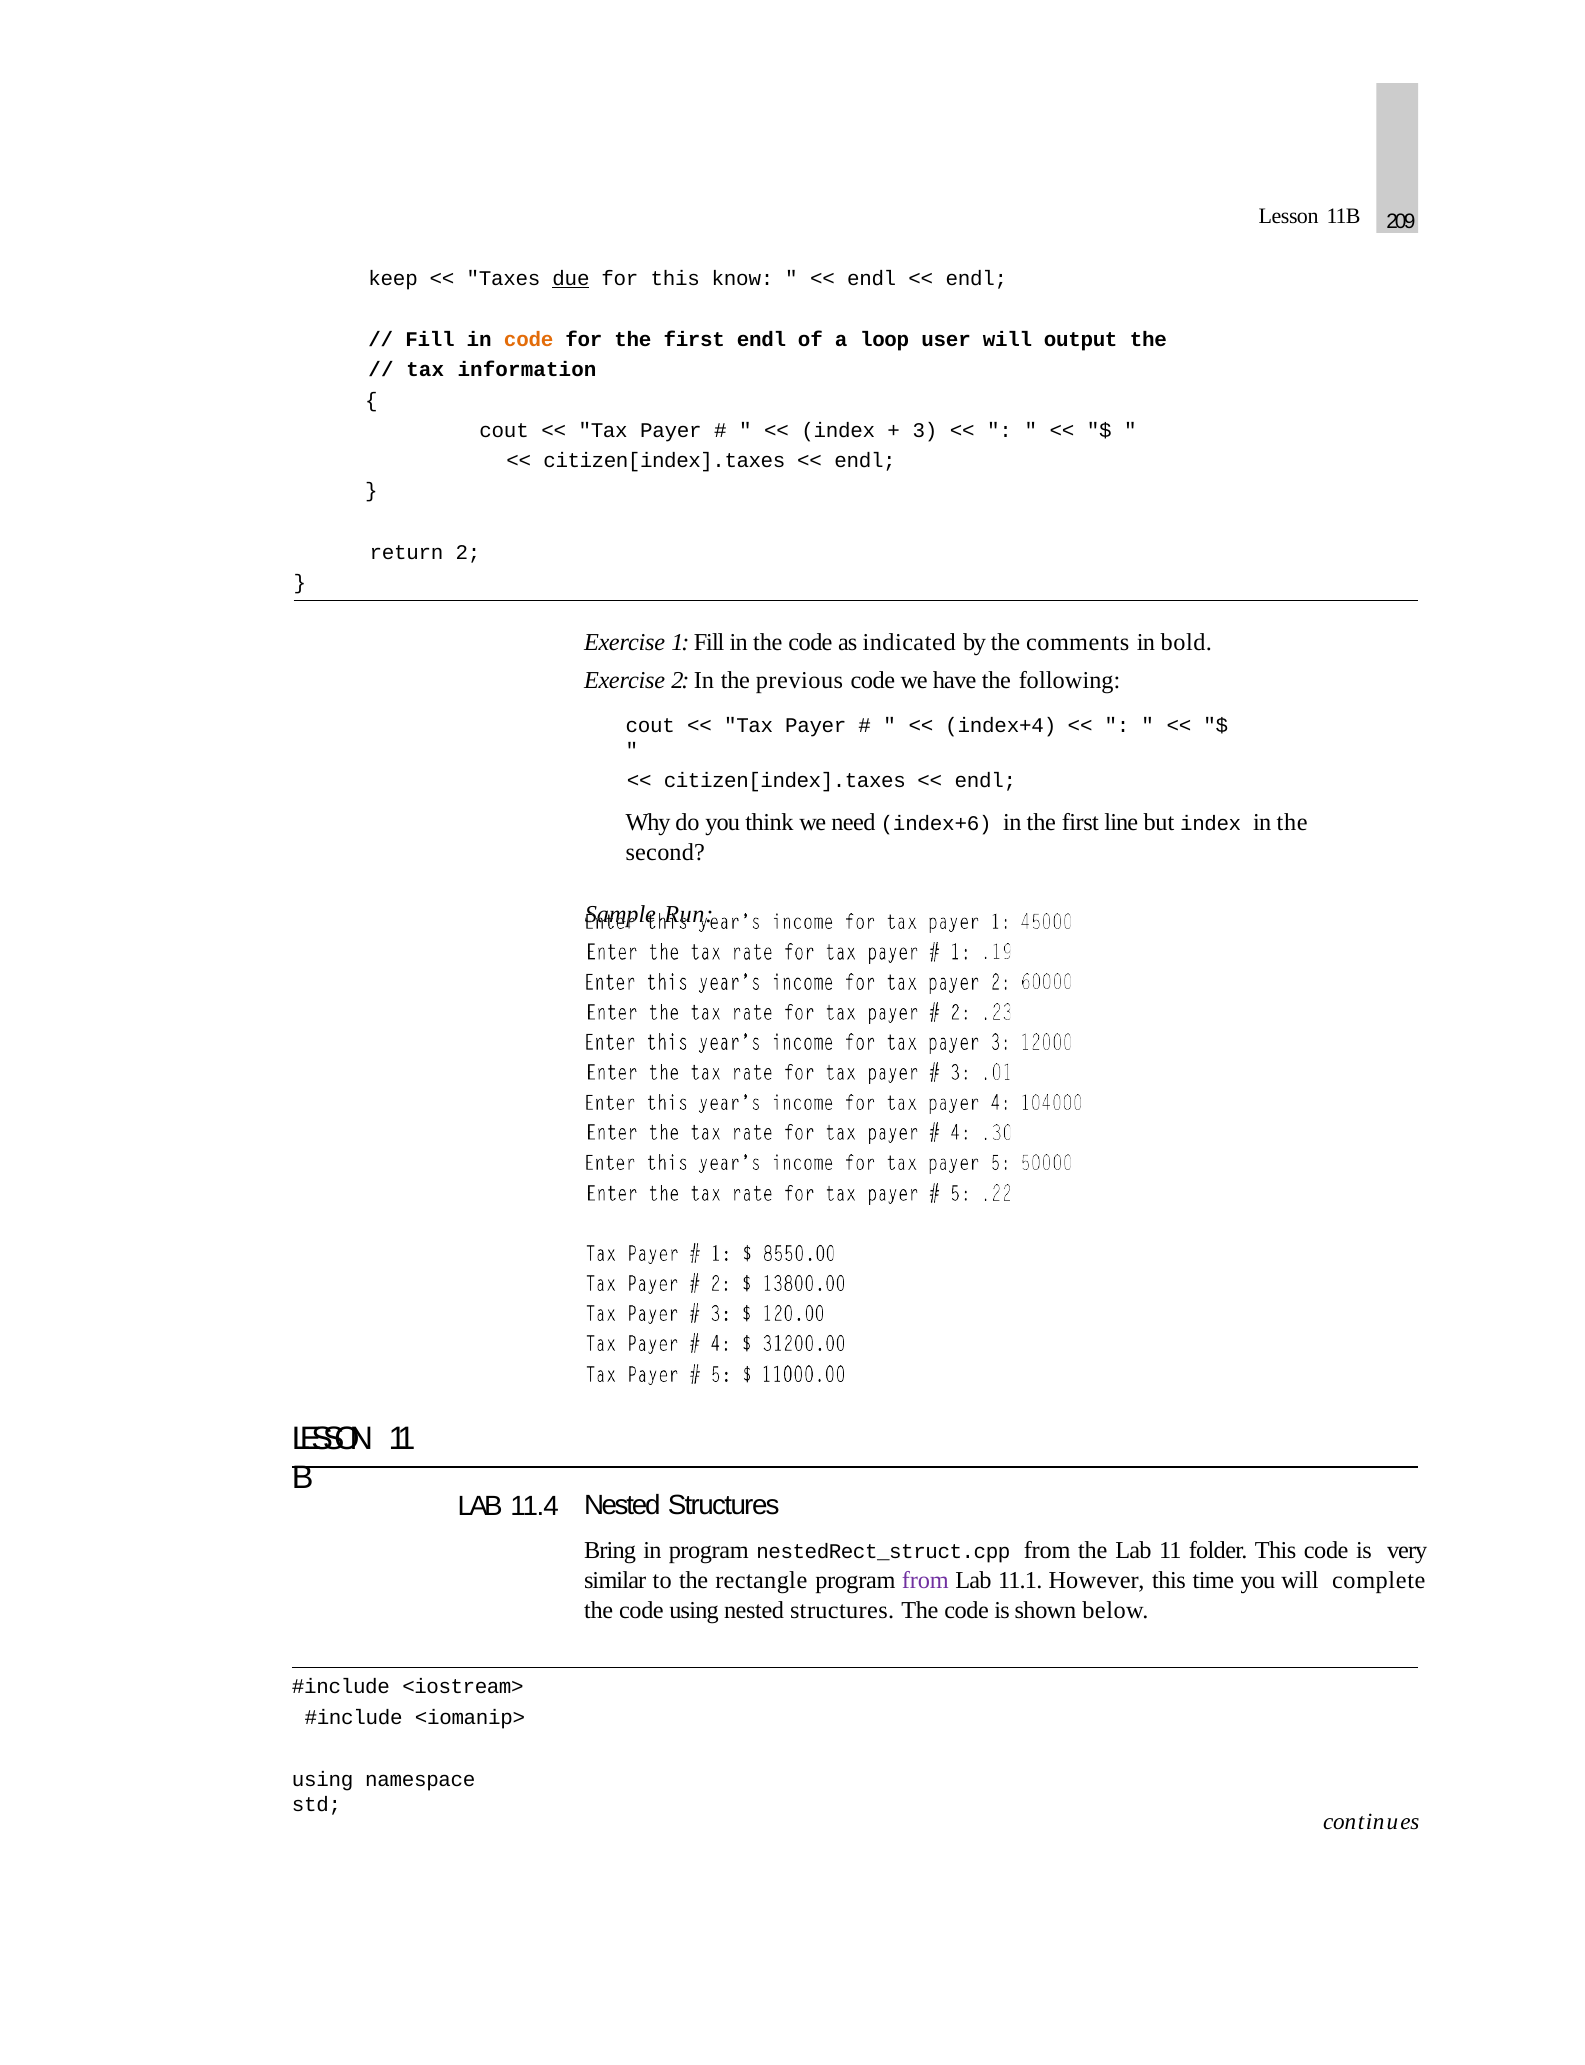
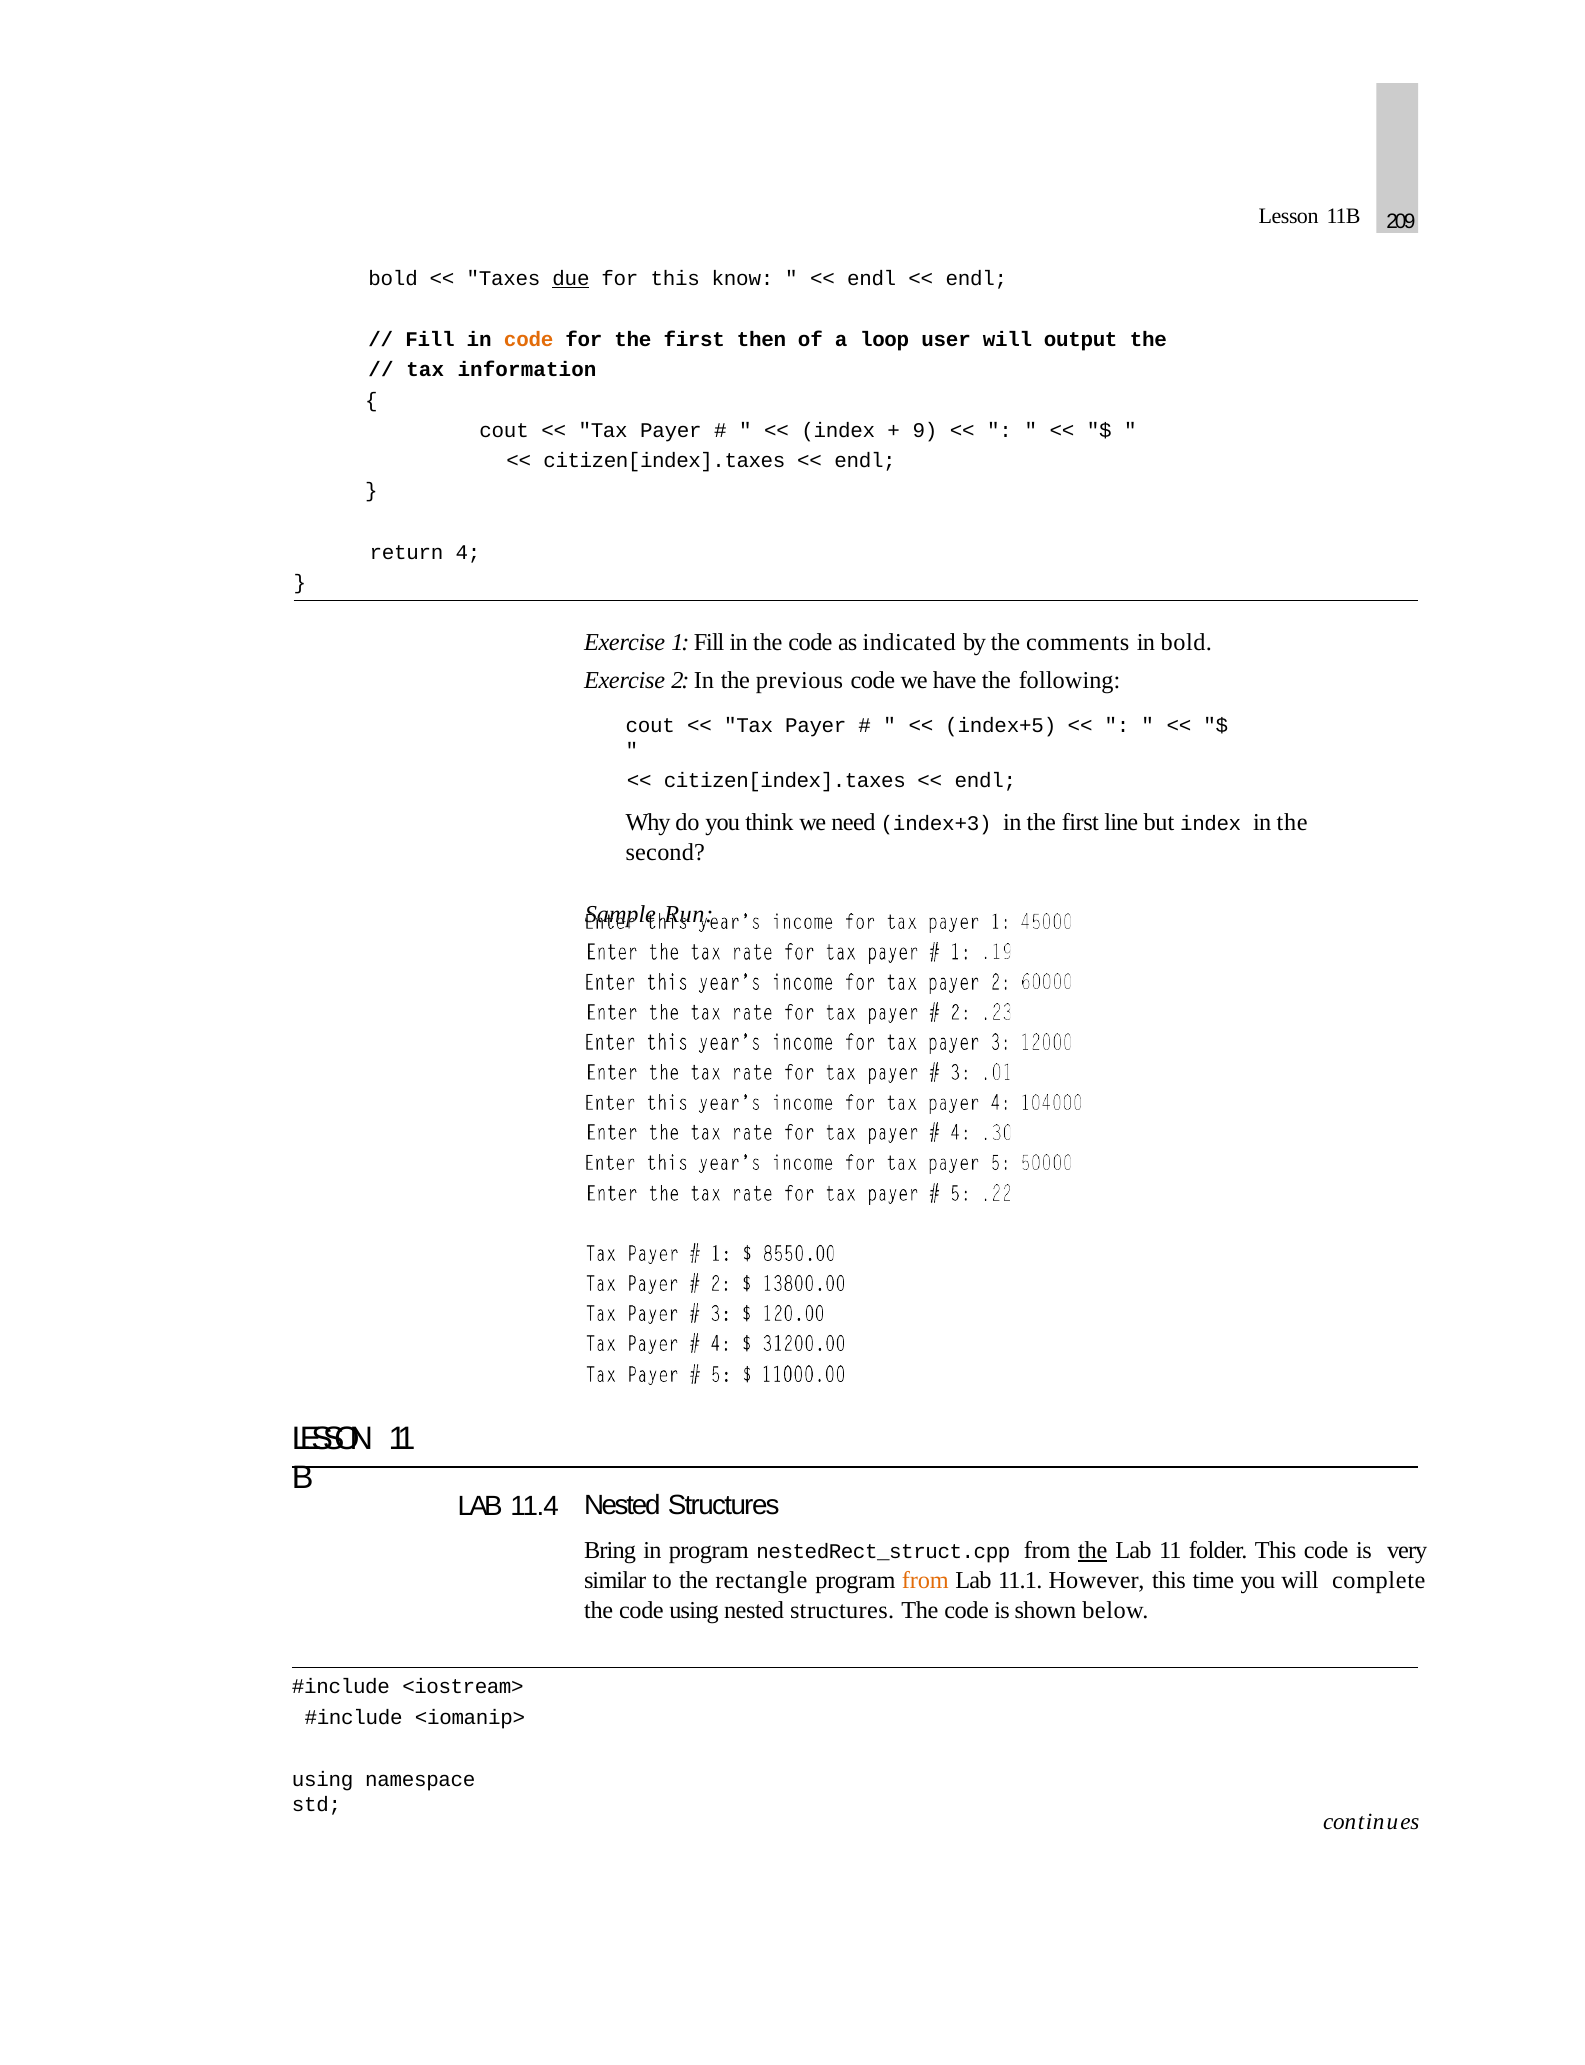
keep at (393, 278): keep -> bold
first endl: endl -> then
3: 3 -> 9
return 2: 2 -> 4
index+4: index+4 -> index+5
index+6: index+6 -> index+3
the at (1093, 1551) underline: none -> present
from at (925, 1580) colour: purple -> orange
